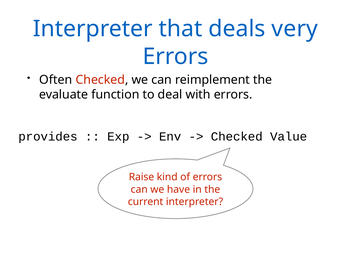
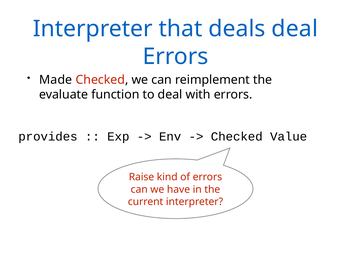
deals very: very -> deal
Often: Often -> Made
